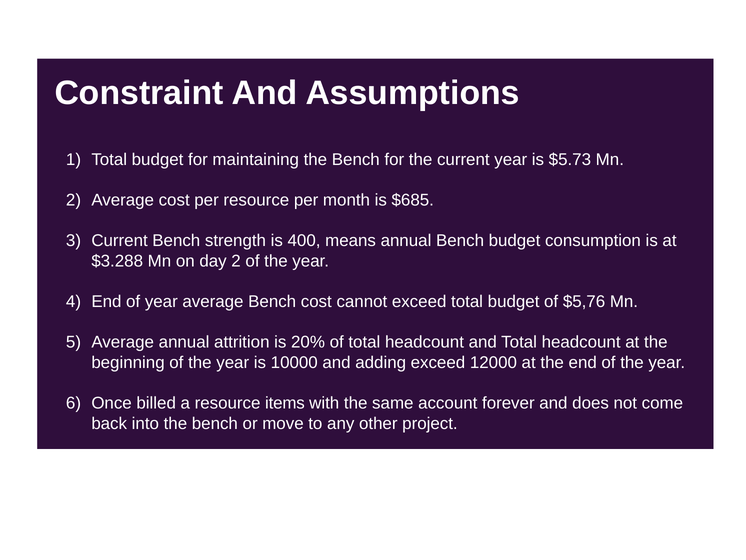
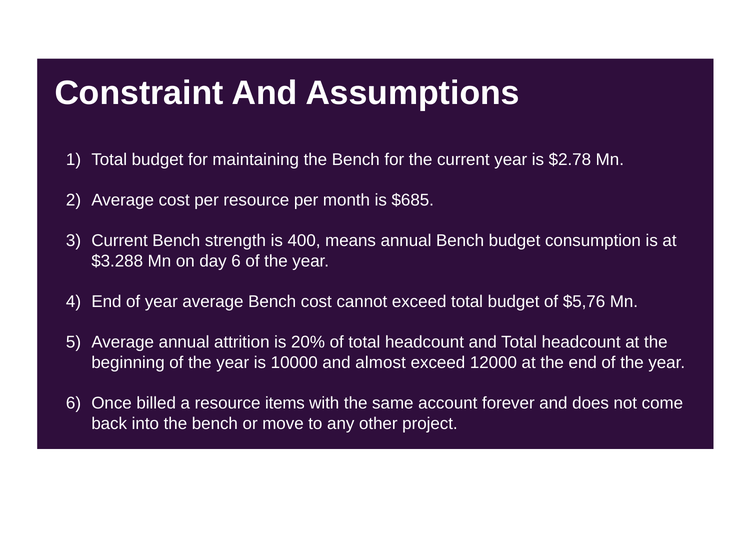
$5.73: $5.73 -> $2.78
day 2: 2 -> 6
adding: adding -> almost
